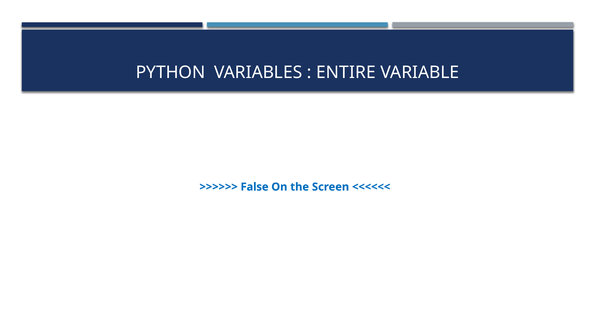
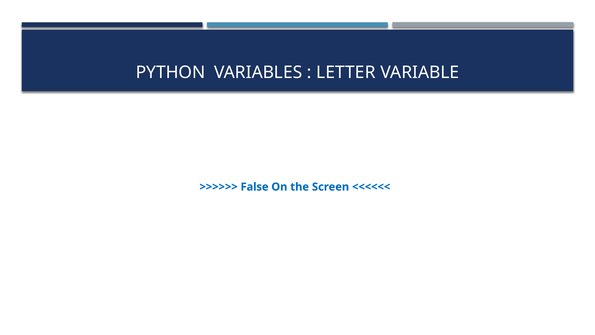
ENTIRE: ENTIRE -> LETTER
